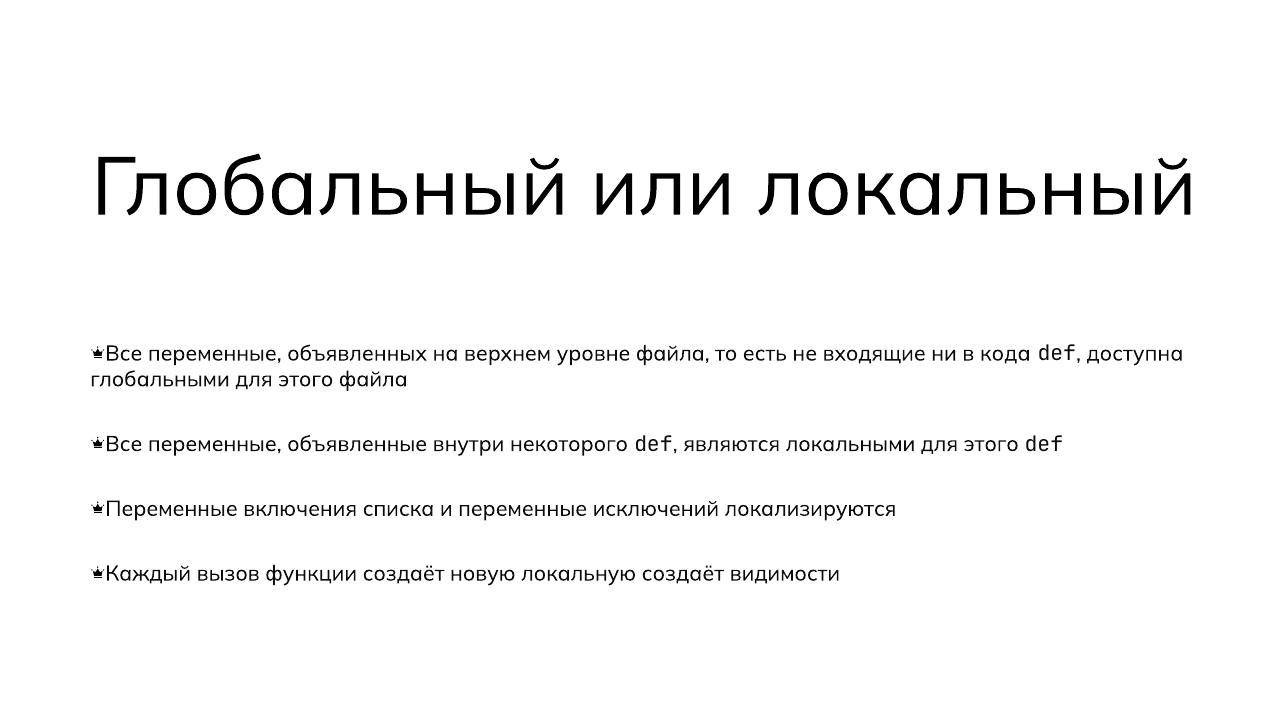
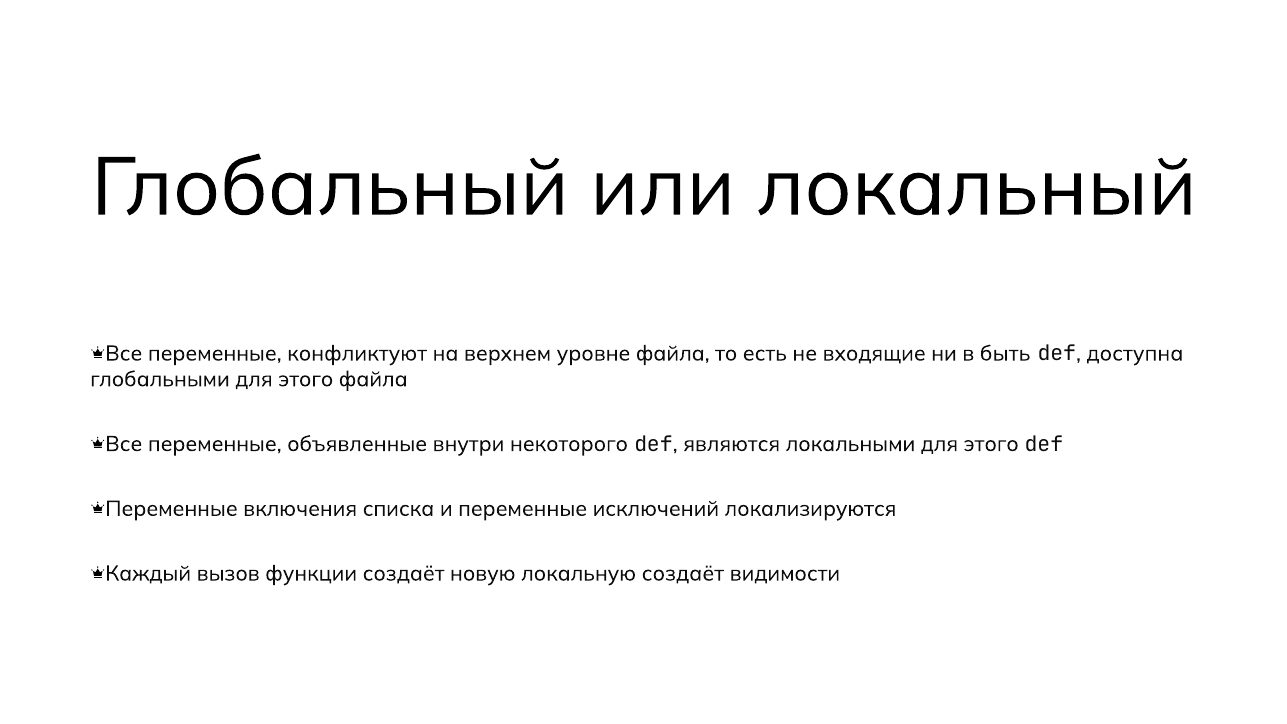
объявленных: объявленных -> конфликтуют
кода: кода -> быть
